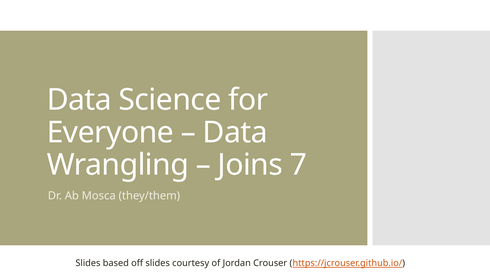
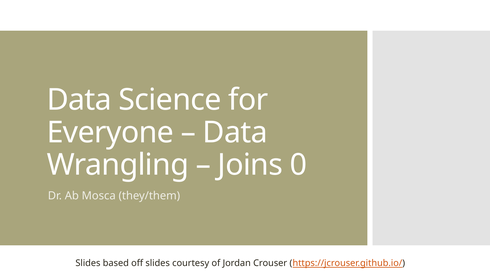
7: 7 -> 0
